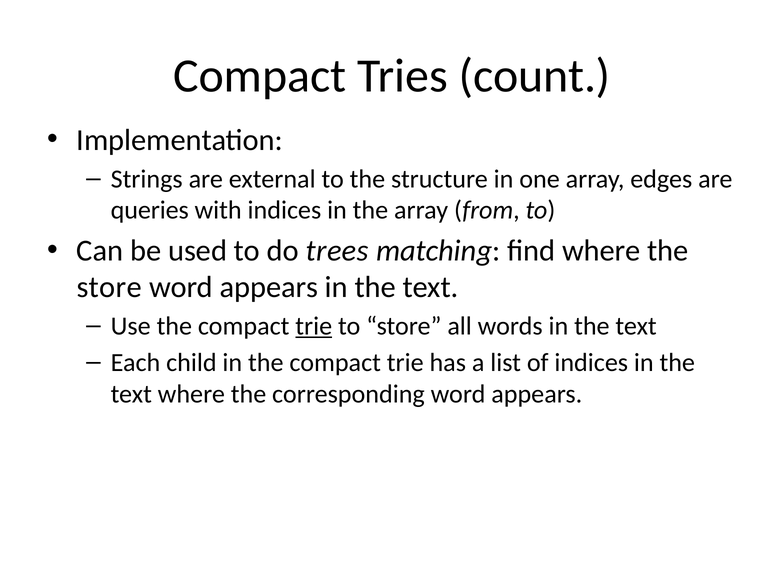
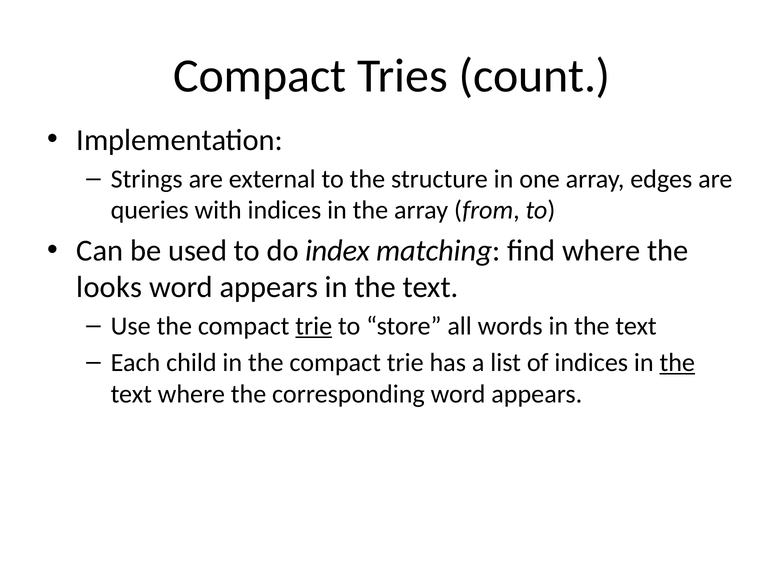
trees: trees -> index
store at (109, 287): store -> looks
the at (677, 363) underline: none -> present
